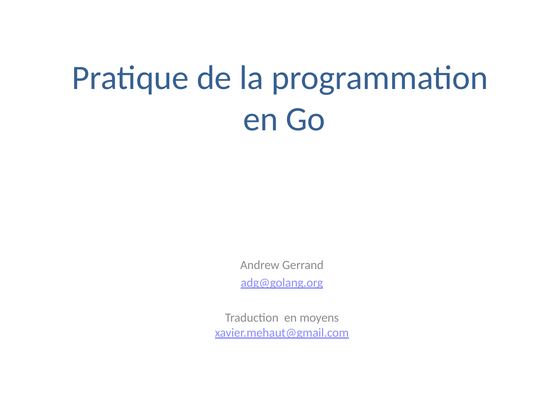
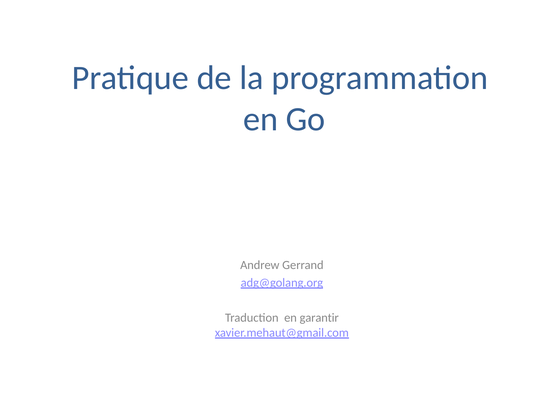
moyens: moyens -> garantir
